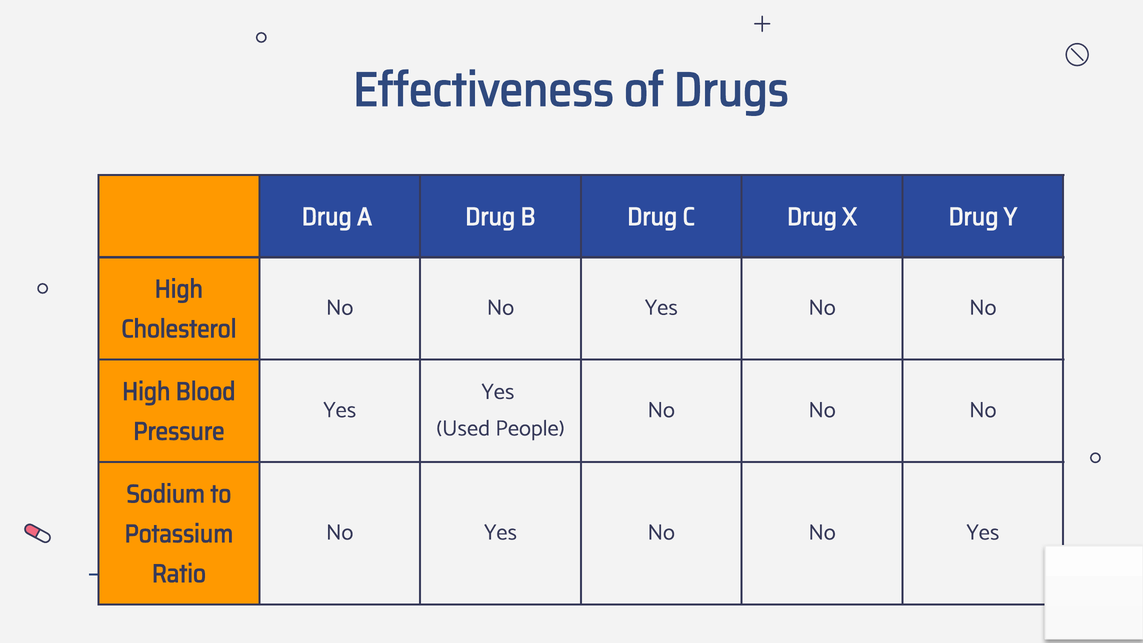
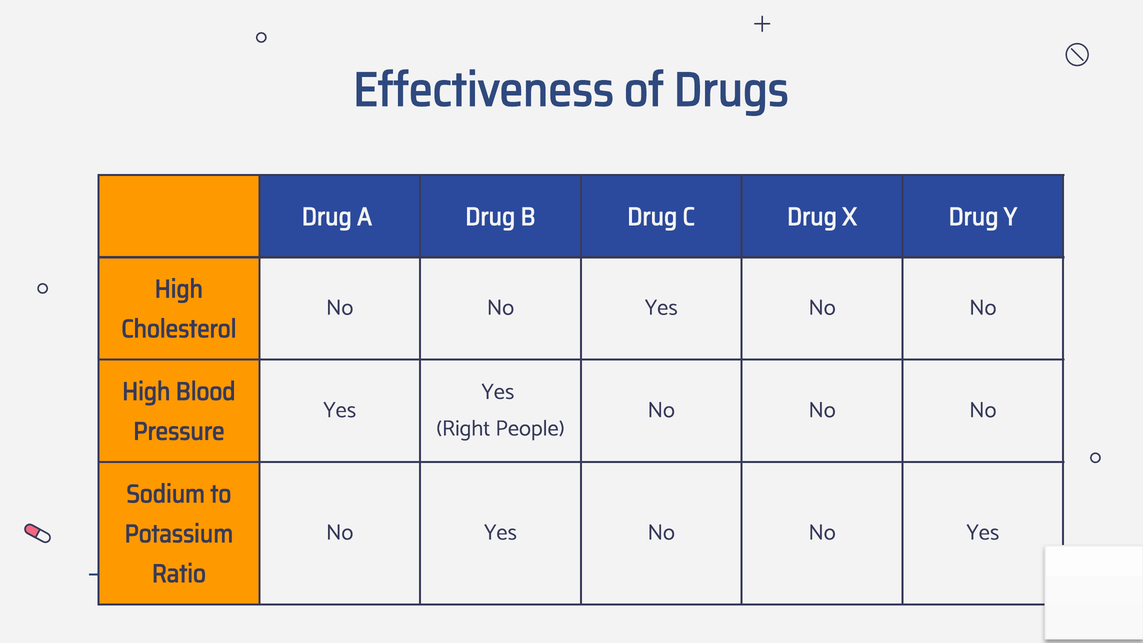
Used: Used -> Right
